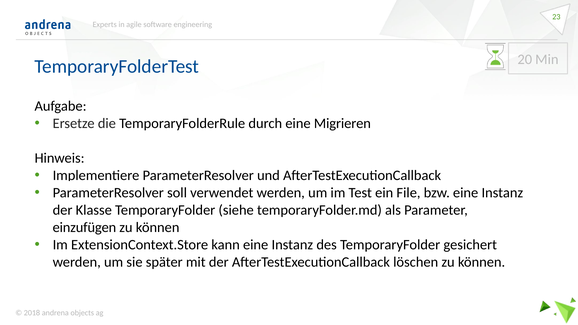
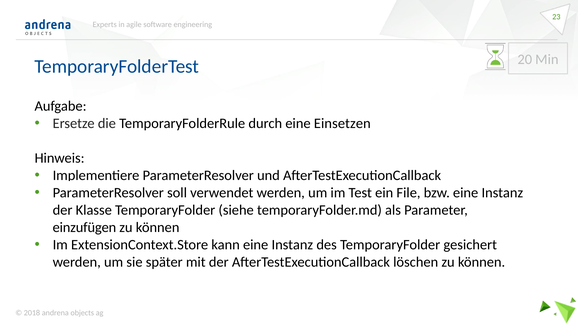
Migrieren: Migrieren -> Einsetzen
